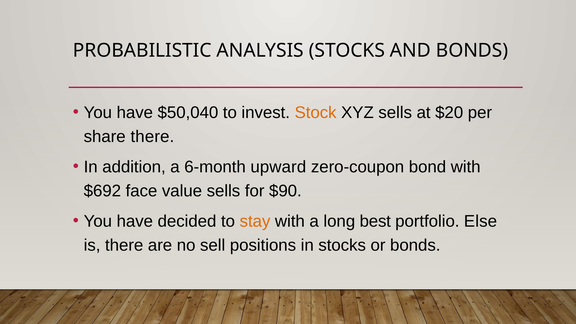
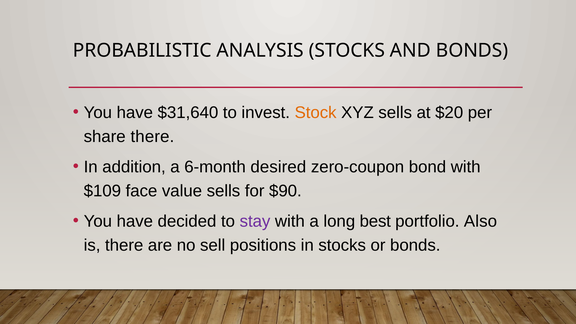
$50,040: $50,040 -> $31,640
upward: upward -> desired
$692: $692 -> $109
stay colour: orange -> purple
Else: Else -> Also
